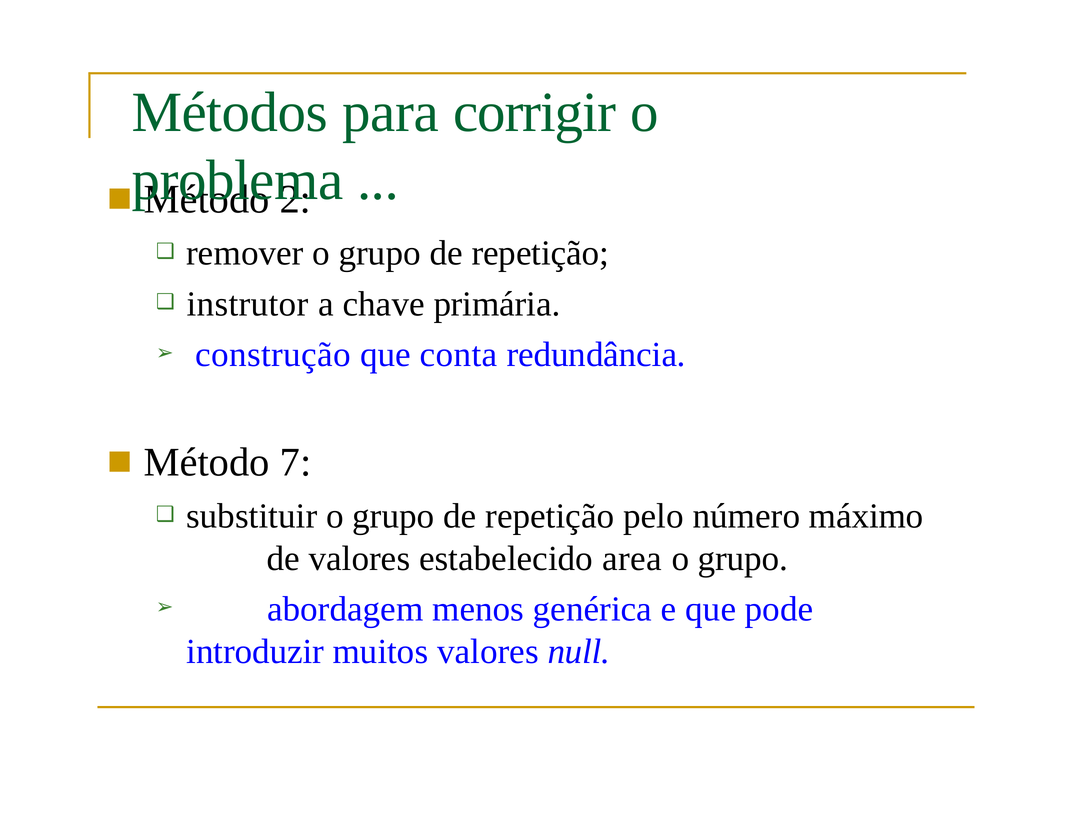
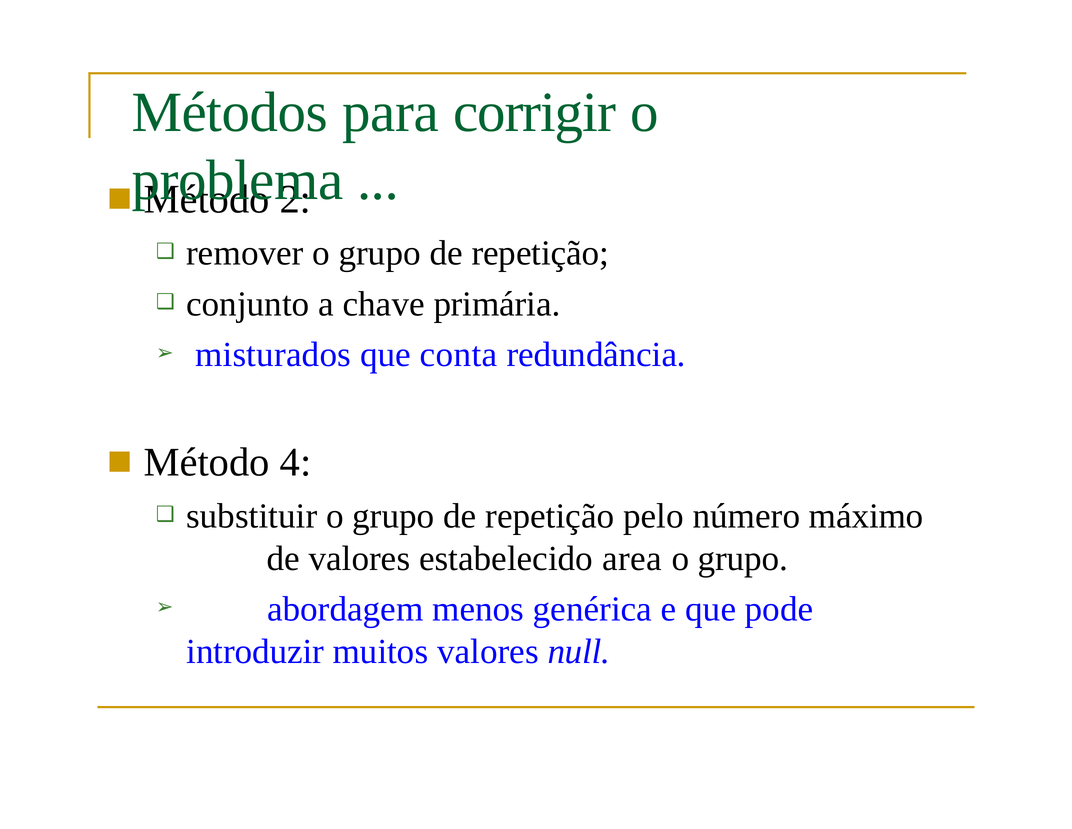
instrutor: instrutor -> conjunto
construção: construção -> misturados
7: 7 -> 4
